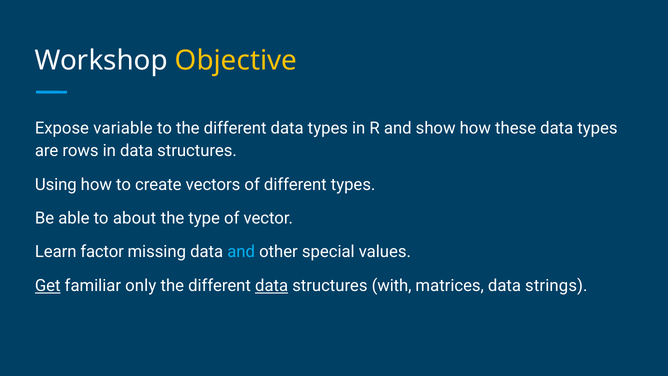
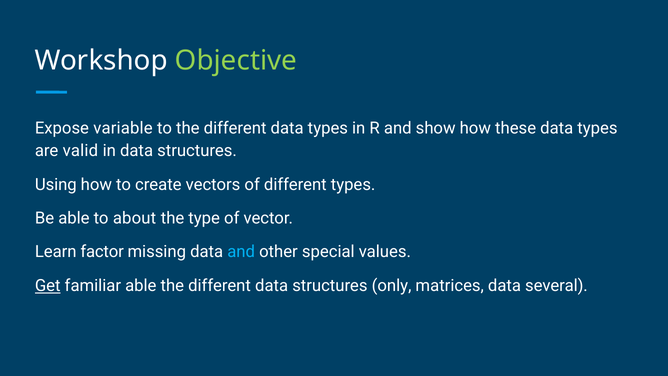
Objective colour: yellow -> light green
rows: rows -> valid
familiar only: only -> able
data at (272, 285) underline: present -> none
with: with -> only
strings: strings -> several
